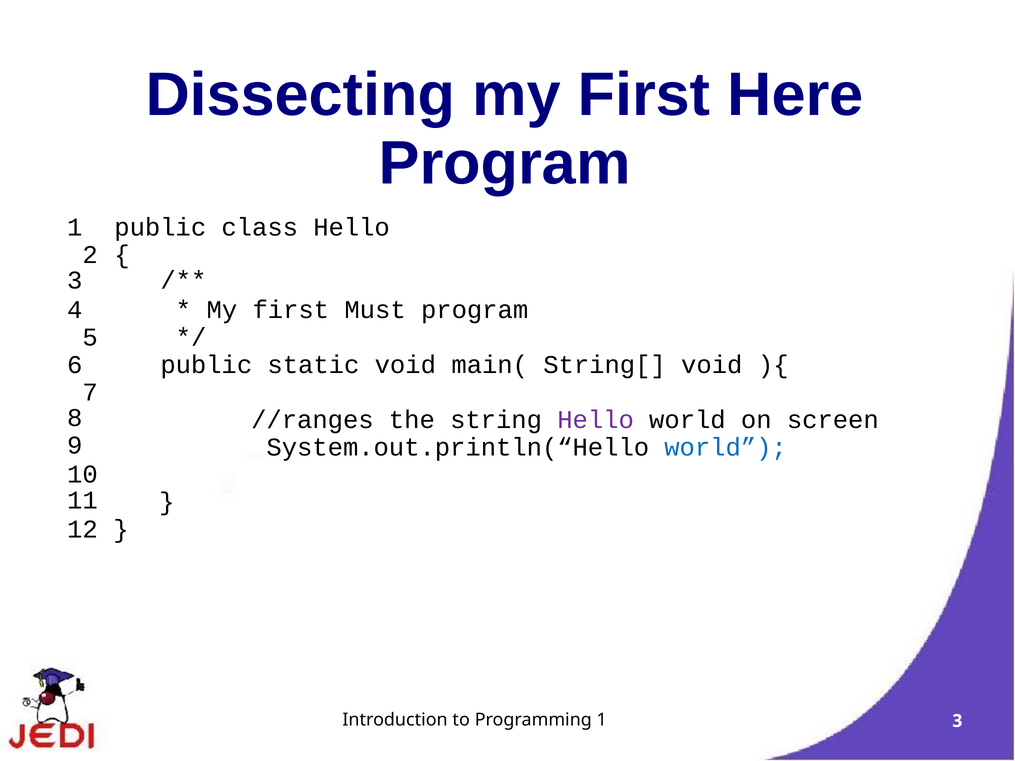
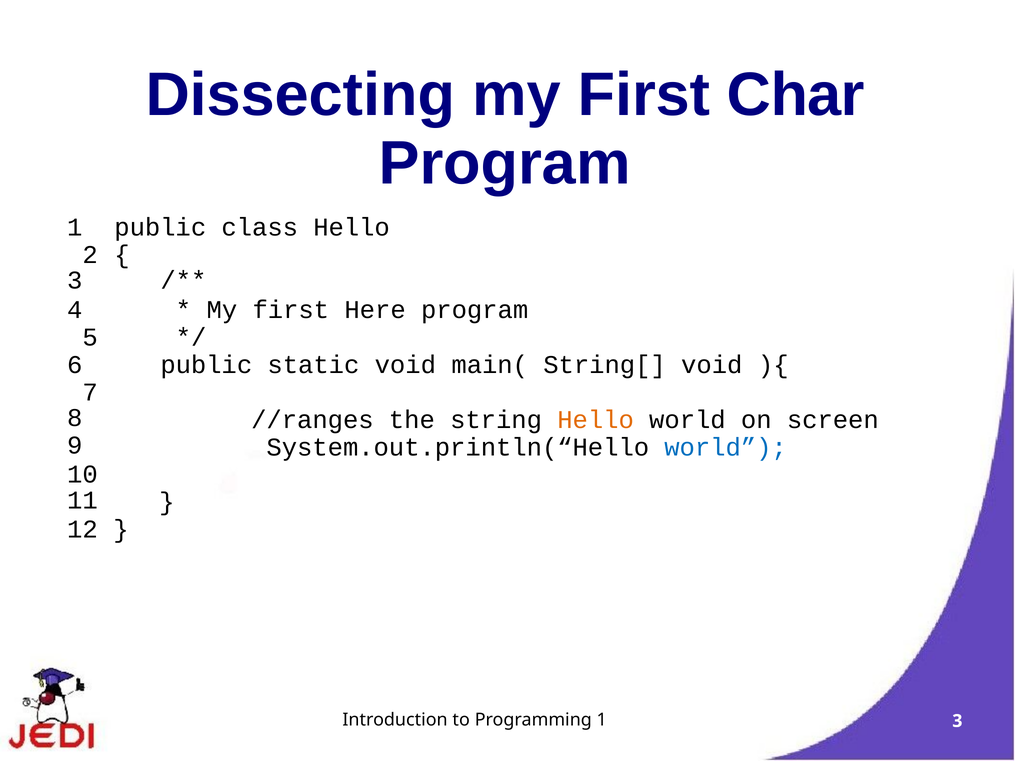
Here: Here -> Char
Must: Must -> Here
Hello at (596, 420) colour: purple -> orange
